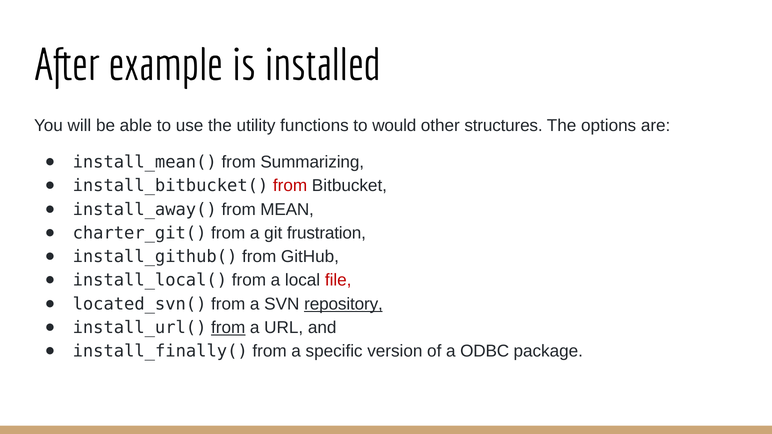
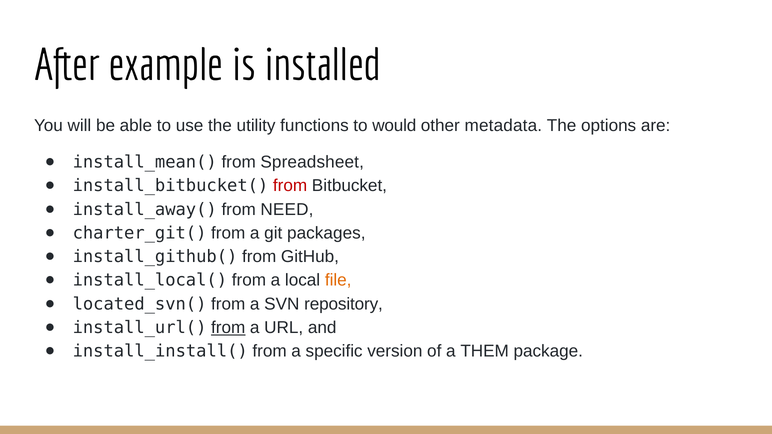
structures: structures -> metadata
Summarizing: Summarizing -> Spreadsheet
MEAN: MEAN -> NEED
frustration: frustration -> packages
file colour: red -> orange
repository underline: present -> none
install_finally(: install_finally( -> install_install(
ODBC: ODBC -> THEM
